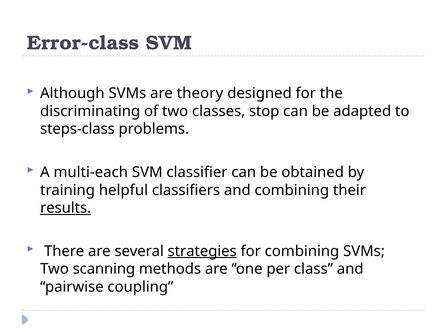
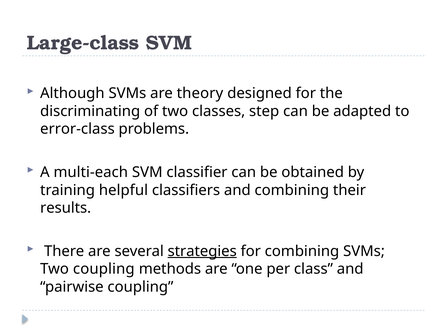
Error-class: Error-class -> Large-class
stop: stop -> step
steps-class: steps-class -> error-class
results underline: present -> none
Two scanning: scanning -> coupling
